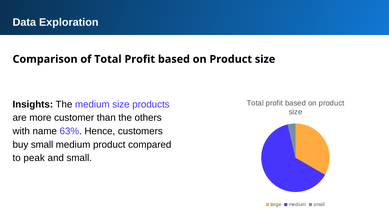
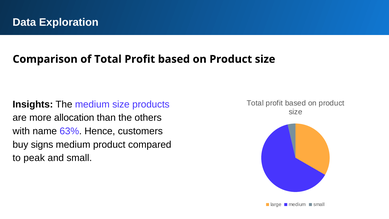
customer: customer -> allocation
buy small: small -> signs
